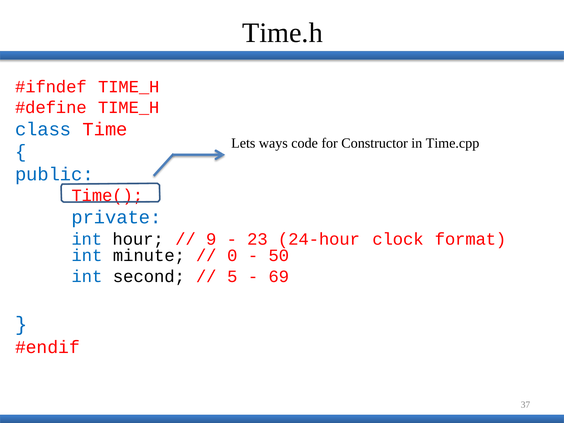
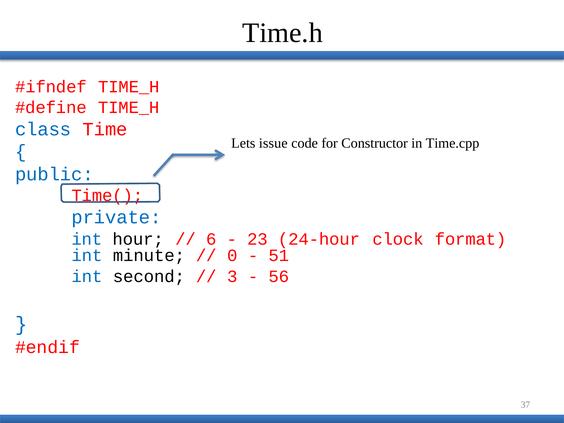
ways: ways -> issue
9: 9 -> 6
50: 50 -> 51
5: 5 -> 3
69: 69 -> 56
